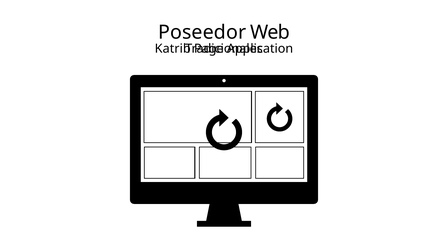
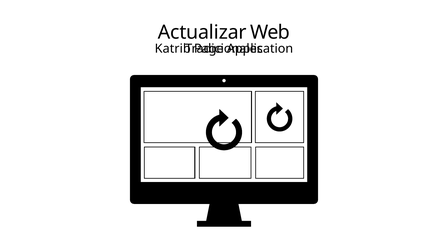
Poseedor: Poseedor -> Actualizar
